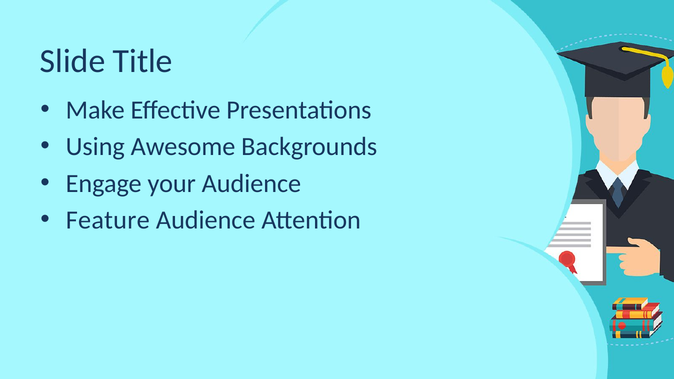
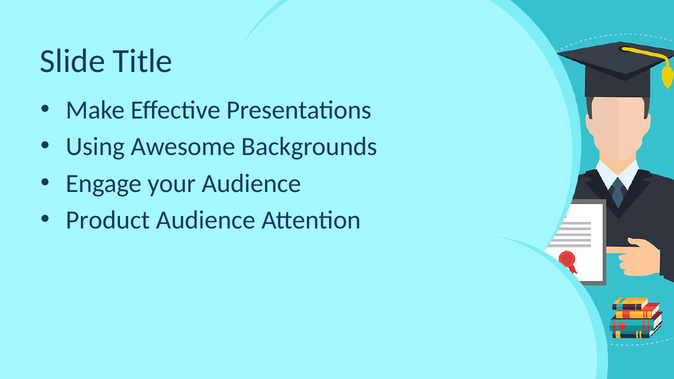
Feature: Feature -> Product
